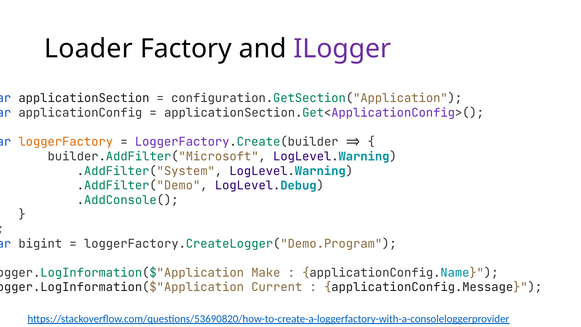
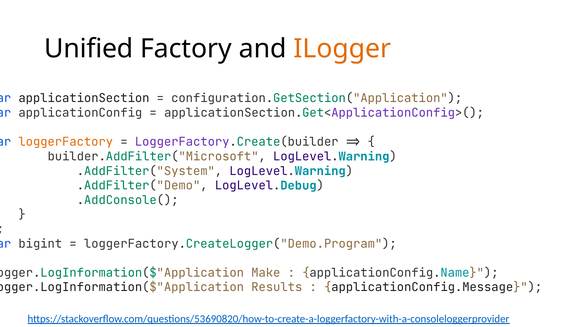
Loader: Loader -> Unified
ILogger colour: purple -> orange
Current: Current -> Results
